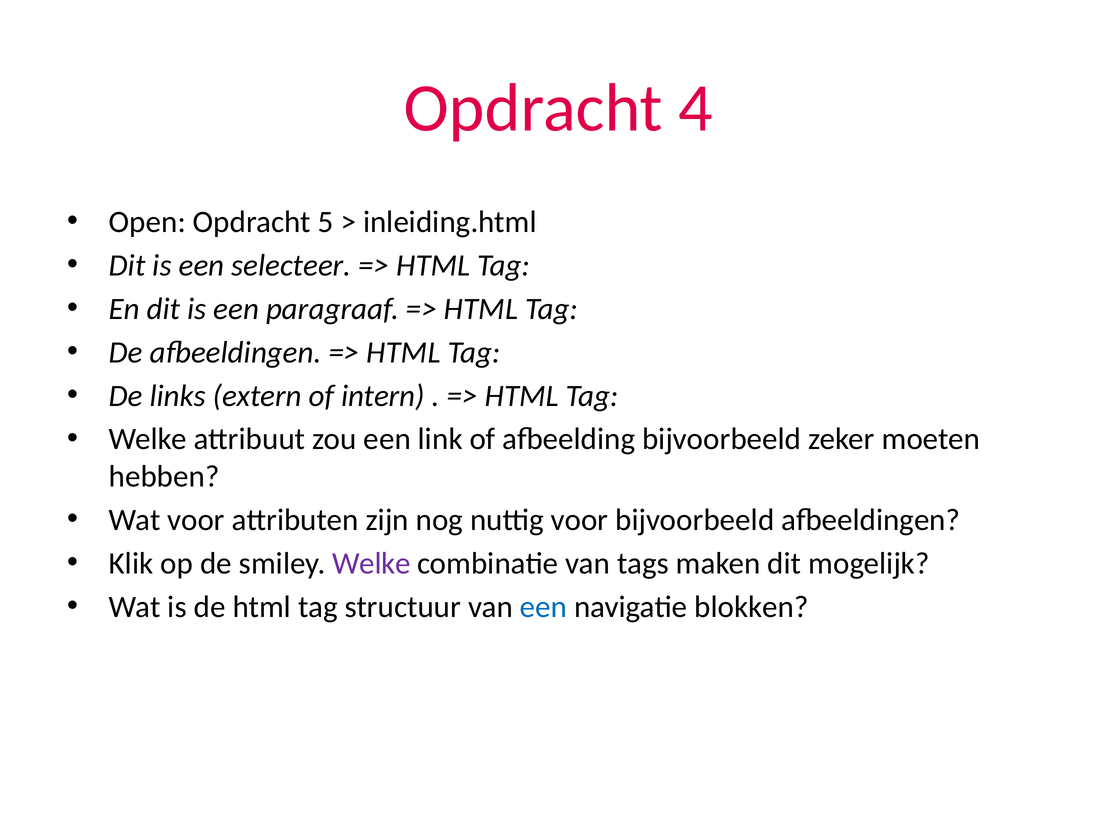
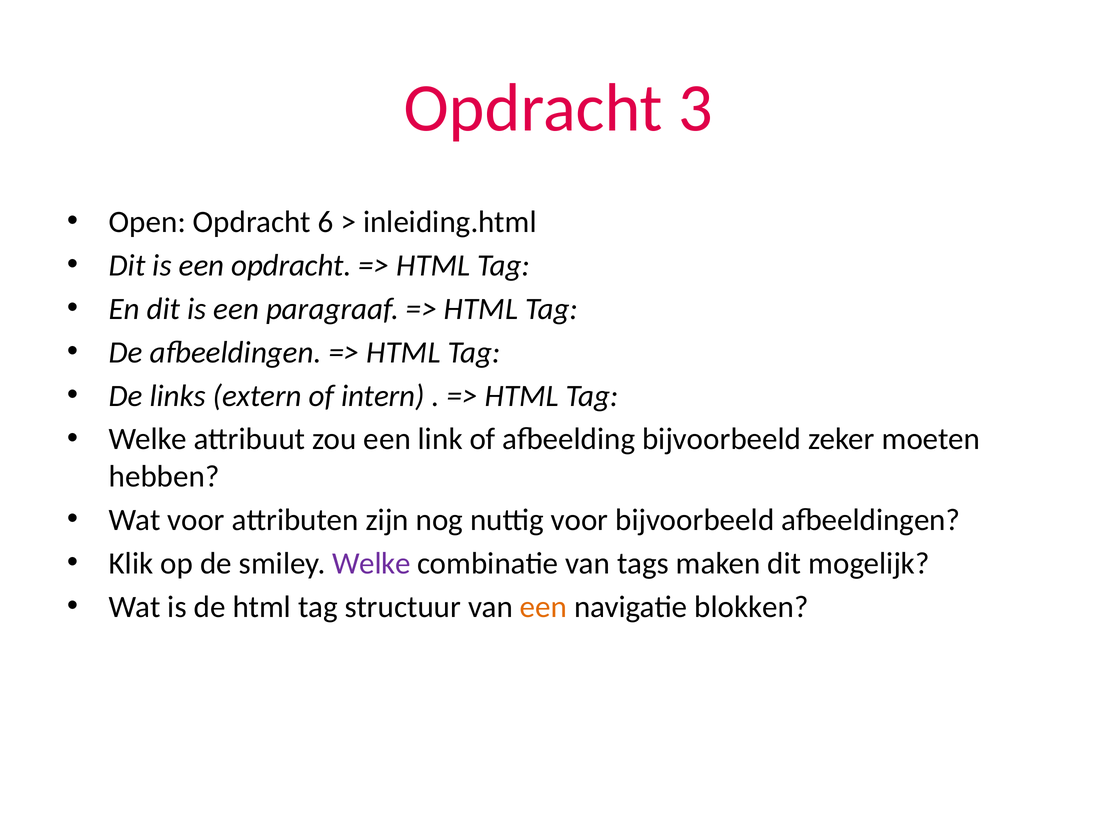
4: 4 -> 3
5: 5 -> 6
een selecteer: selecteer -> opdracht
een at (543, 607) colour: blue -> orange
